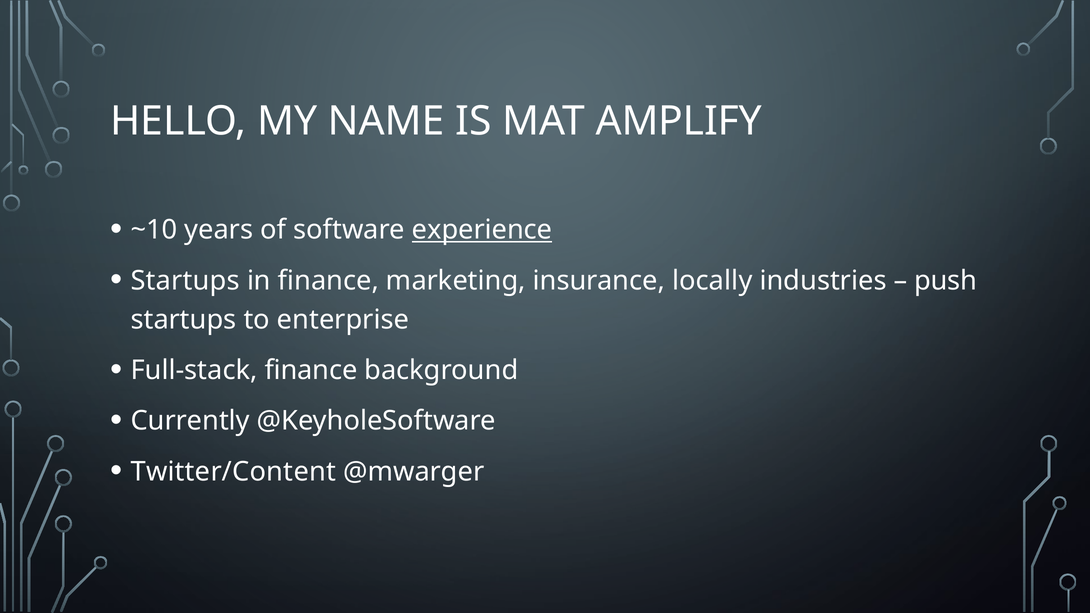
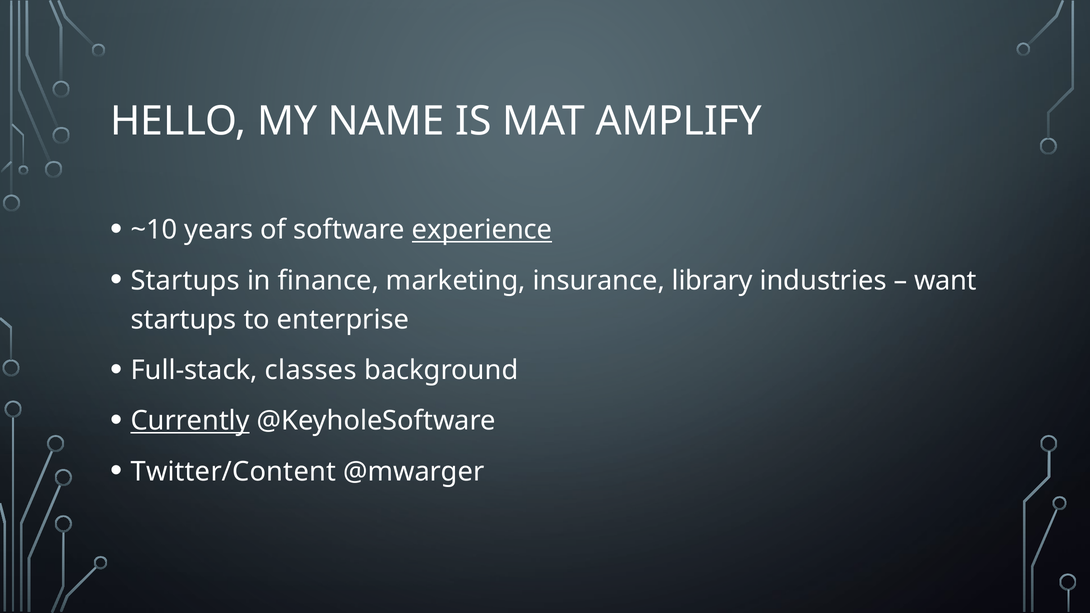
locally: locally -> library
push: push -> want
Full-stack finance: finance -> classes
Currently underline: none -> present
